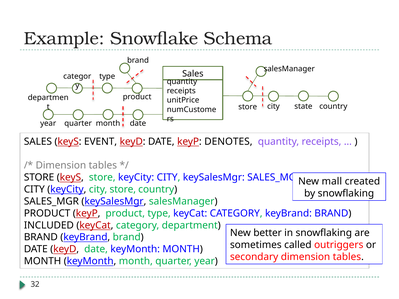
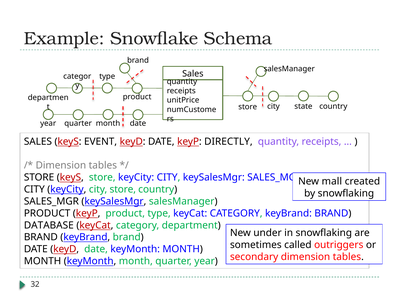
DENOTES: DENOTES -> DIRECTLY
INCLUDED: INCLUDED -> DATABASE
better: better -> under
